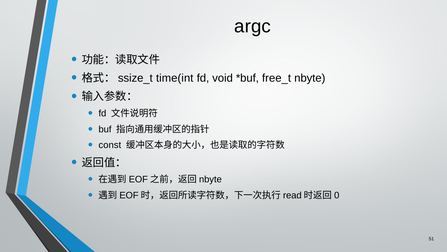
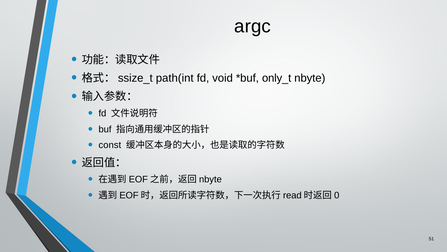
time(int: time(int -> path(int
free_t: free_t -> only_t
